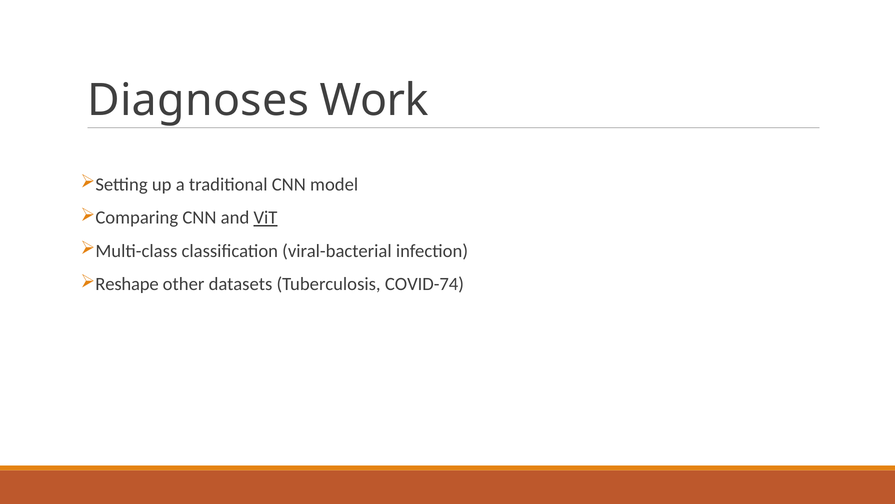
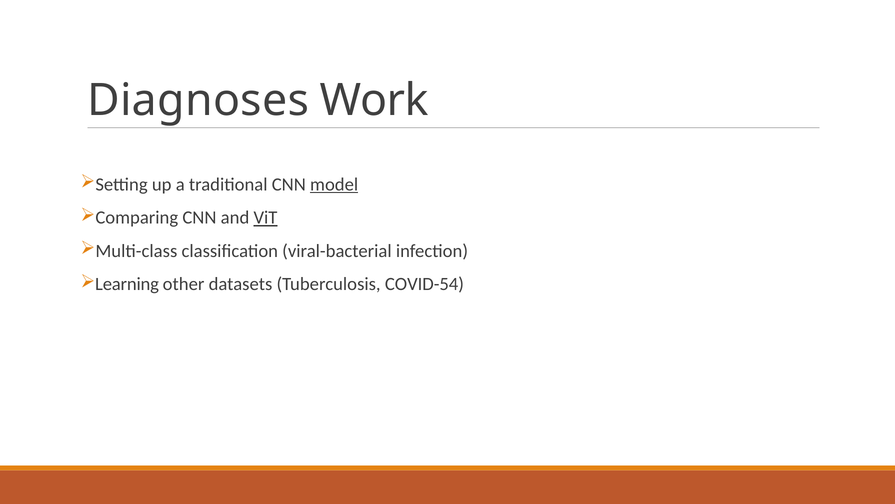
model underline: none -> present
Reshape: Reshape -> Learning
COVID-74: COVID-74 -> COVID-54
